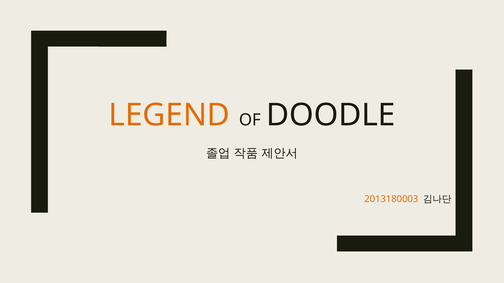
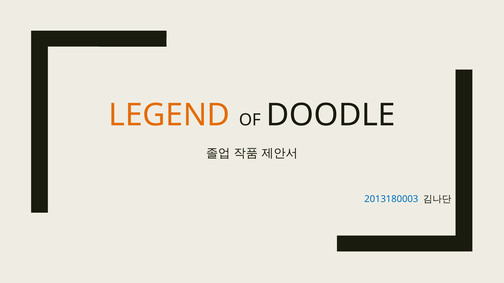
2013180003 colour: orange -> blue
